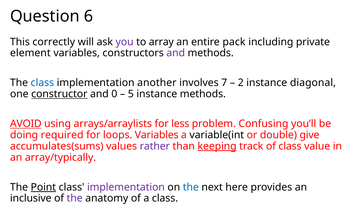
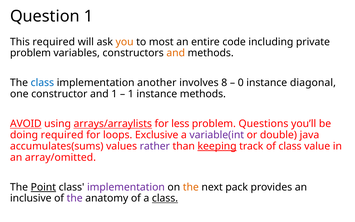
Question 6: 6 -> 1
This correctly: correctly -> required
you colour: purple -> orange
array: array -> most
pack: pack -> code
element at (30, 53): element -> problem
and at (176, 53) colour: purple -> orange
7: 7 -> 8
2: 2 -> 0
constructor underline: present -> none
and 0: 0 -> 1
5 at (131, 94): 5 -> 1
arrays/arraylists underline: none -> present
Confusing: Confusing -> Questions
loops Variables: Variables -> Exclusive
variable(int colour: black -> purple
give: give -> java
array/typically: array/typically -> array/omitted
the at (191, 187) colour: blue -> orange
here: here -> pack
class at (165, 198) underline: none -> present
